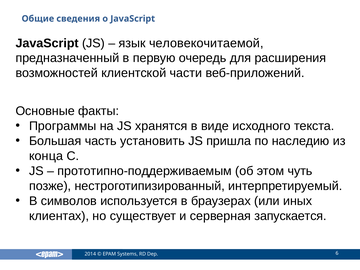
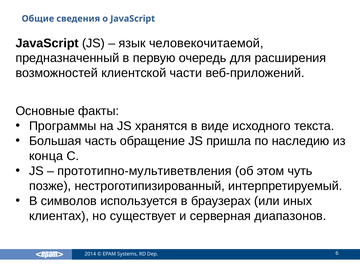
установить: установить -> обращение
прототипно-поддерживаемым: прототипно-поддерживаемым -> прототипно-мультиветвления
запускается: запускается -> диапазонов
